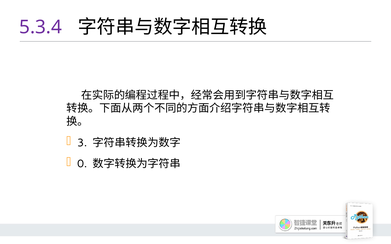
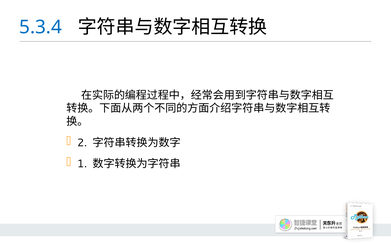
5.3.4 colour: purple -> blue
3: 3 -> 2
0: 0 -> 1
